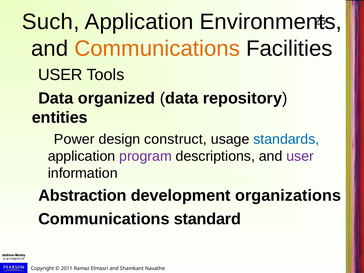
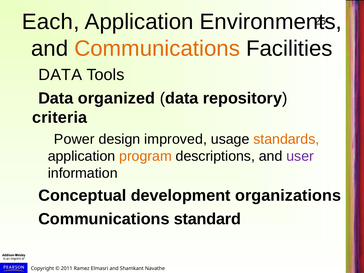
Such: Such -> Each
USER at (60, 75): USER -> DATA
entities: entities -> criteria
construct: construct -> improved
standards colour: blue -> orange
program colour: purple -> orange
Abstraction: Abstraction -> Conceptual
